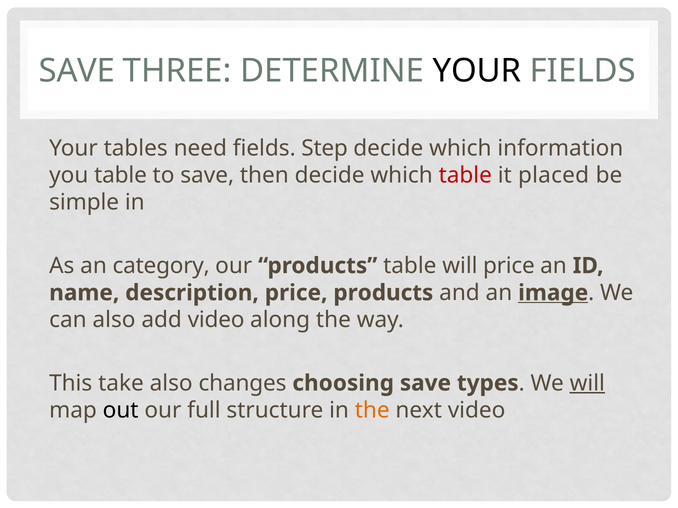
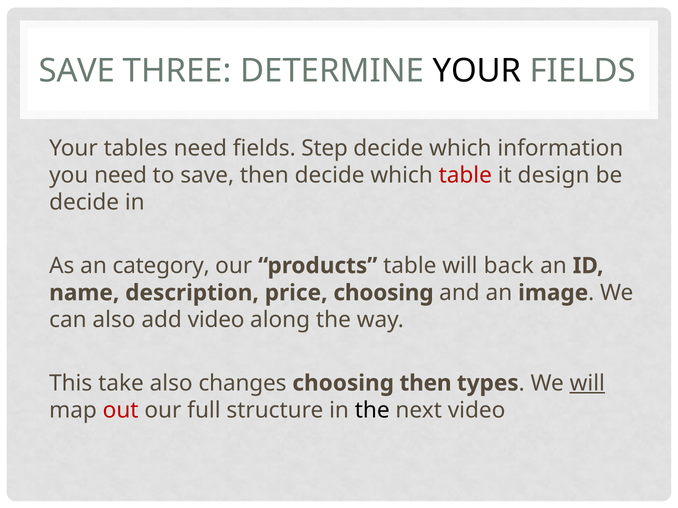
you table: table -> need
placed: placed -> design
simple at (84, 203): simple -> decide
will price: price -> back
price products: products -> choosing
image underline: present -> none
choosing save: save -> then
out colour: black -> red
the at (372, 411) colour: orange -> black
